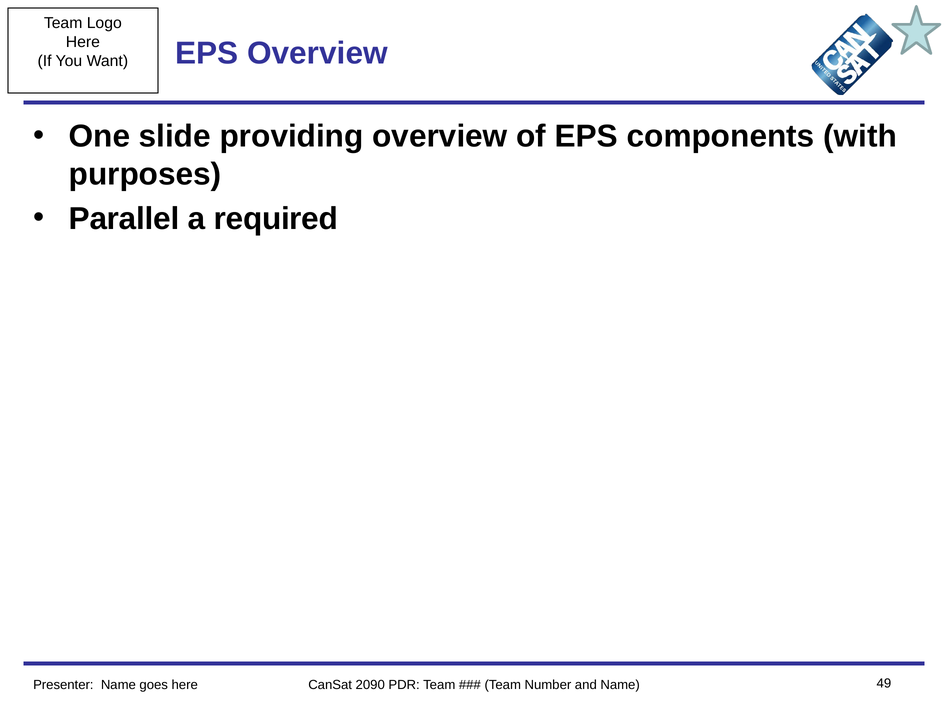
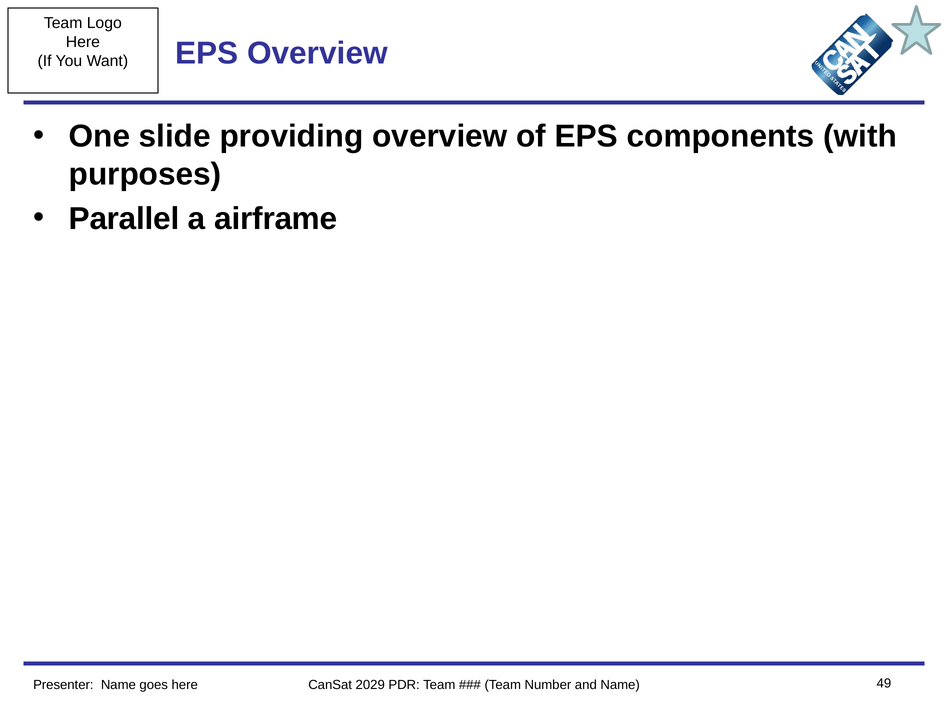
required: required -> airframe
2090: 2090 -> 2029
